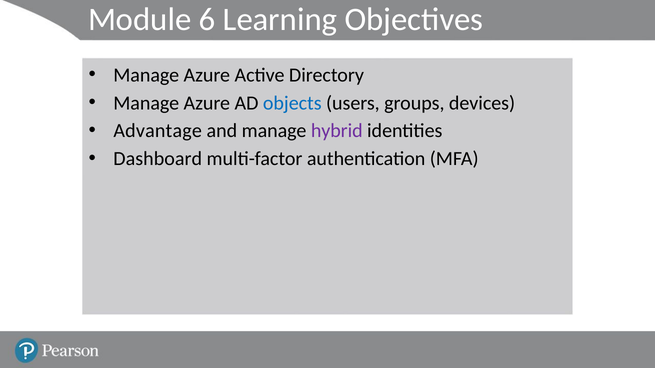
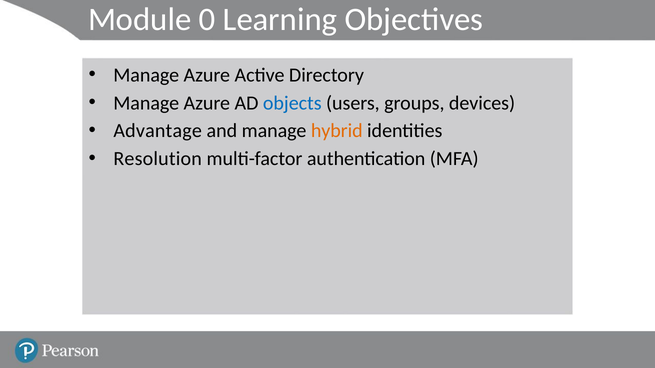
6: 6 -> 0
hybrid colour: purple -> orange
Dashboard: Dashboard -> Resolution
